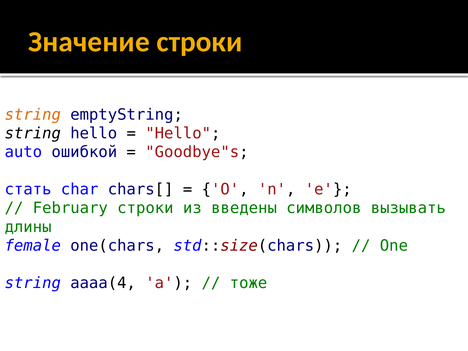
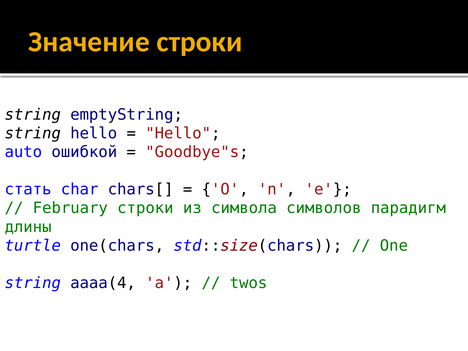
string at (33, 115) colour: orange -> black
введены: введены -> символа
вызывать: вызывать -> парадигм
female: female -> turtle
тоже: тоже -> twos
